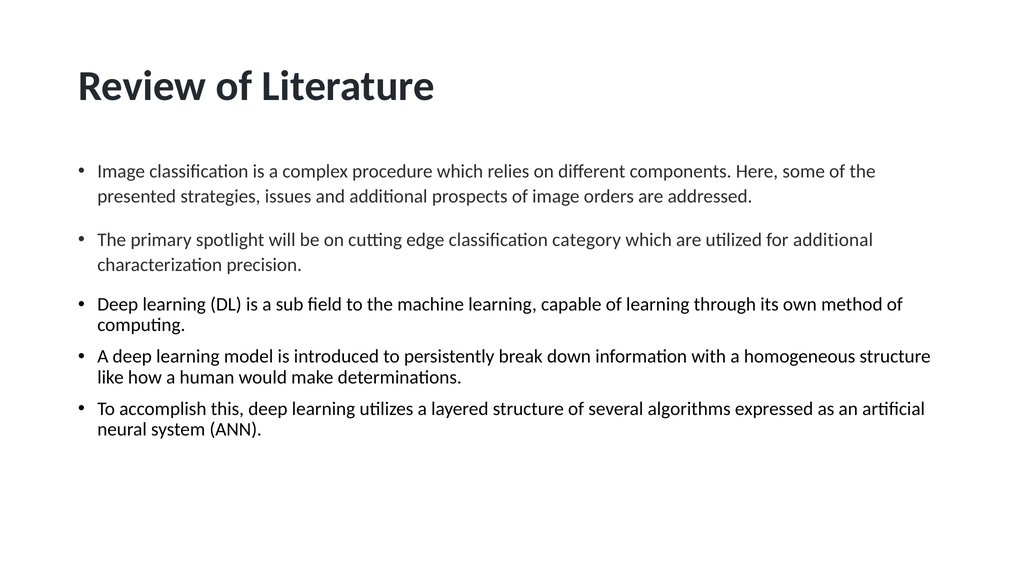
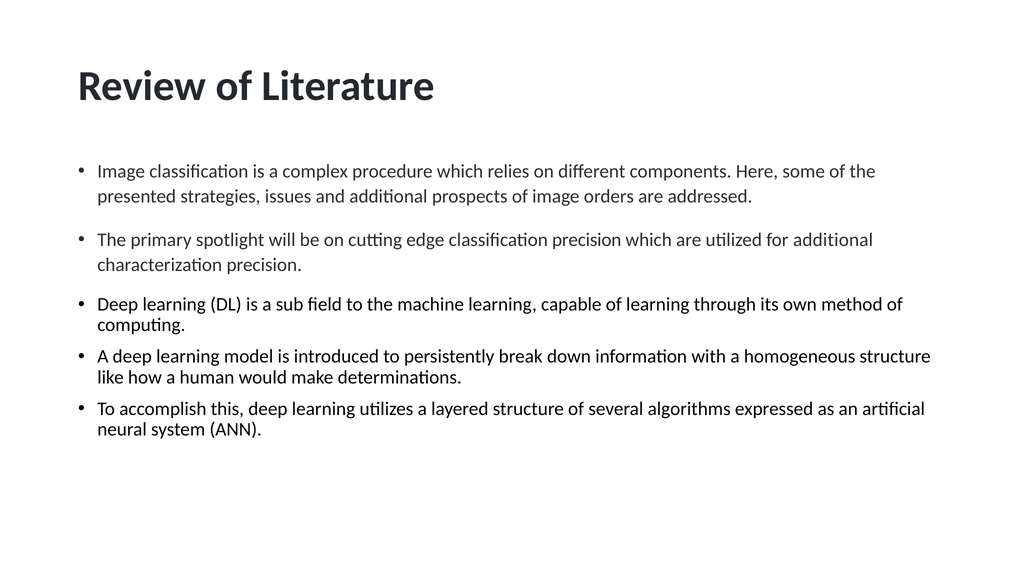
classification category: category -> precision
